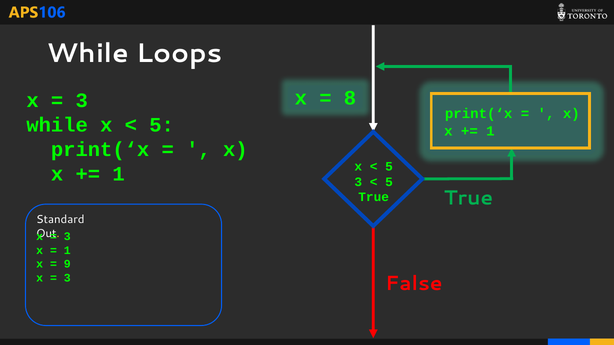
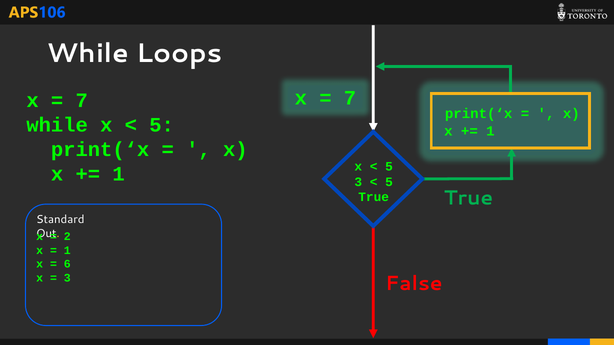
8 at (350, 98): 8 -> 7
3 at (82, 100): 3 -> 7
3 at (67, 237): 3 -> 2
9: 9 -> 6
